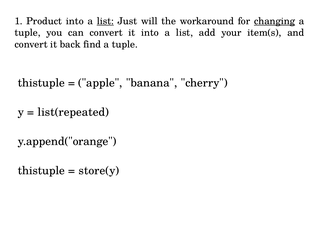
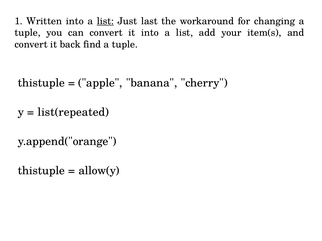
Product: Product -> Written
will: will -> last
changing underline: present -> none
store(y: store(y -> allow(y
